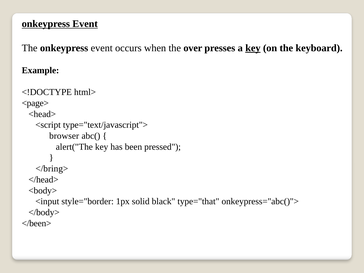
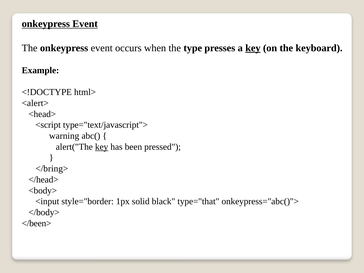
over: over -> type
<page>: <page> -> <alert>
browser: browser -> warning
key at (102, 147) underline: none -> present
